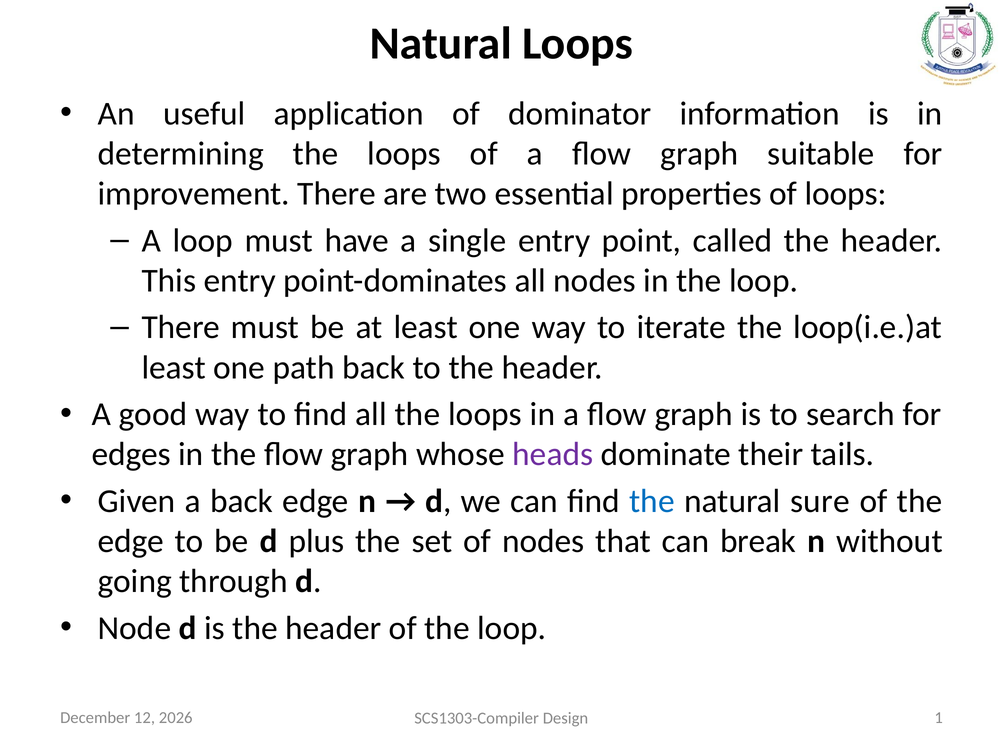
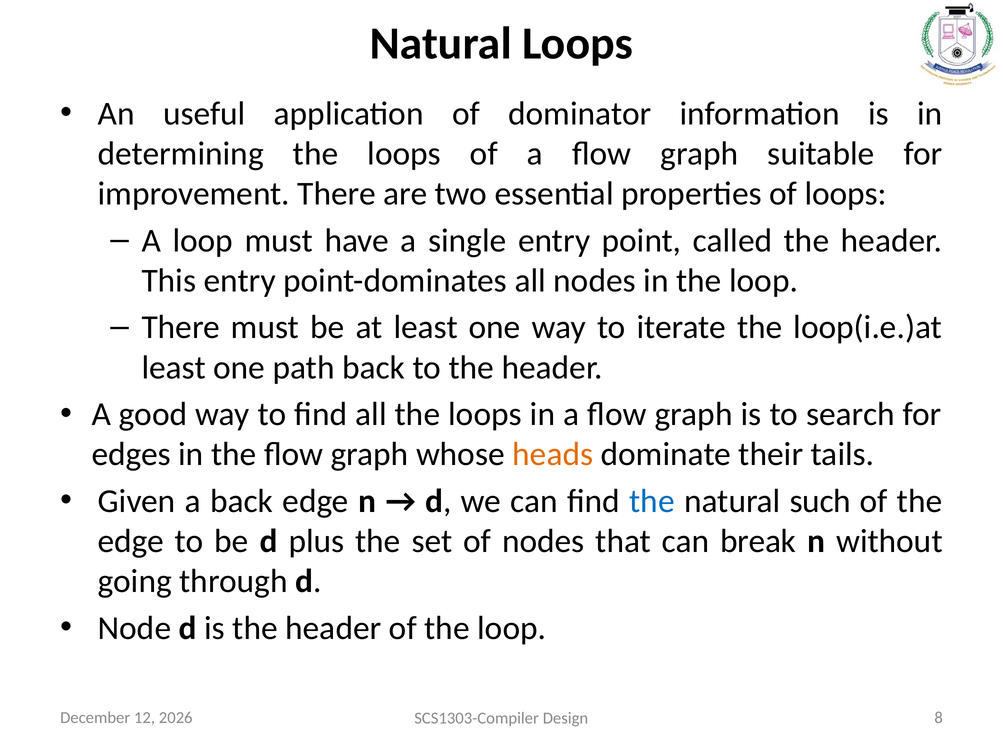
heads colour: purple -> orange
sure: sure -> such
1: 1 -> 8
